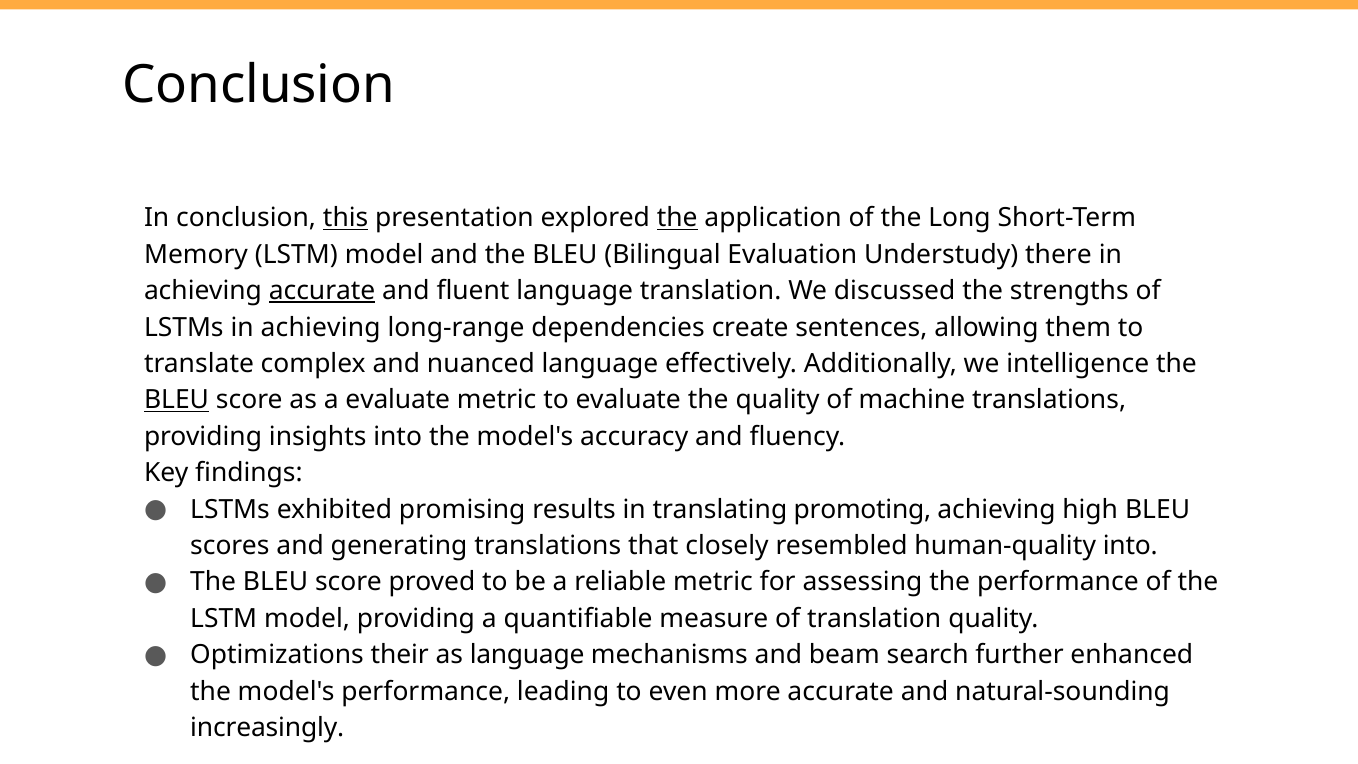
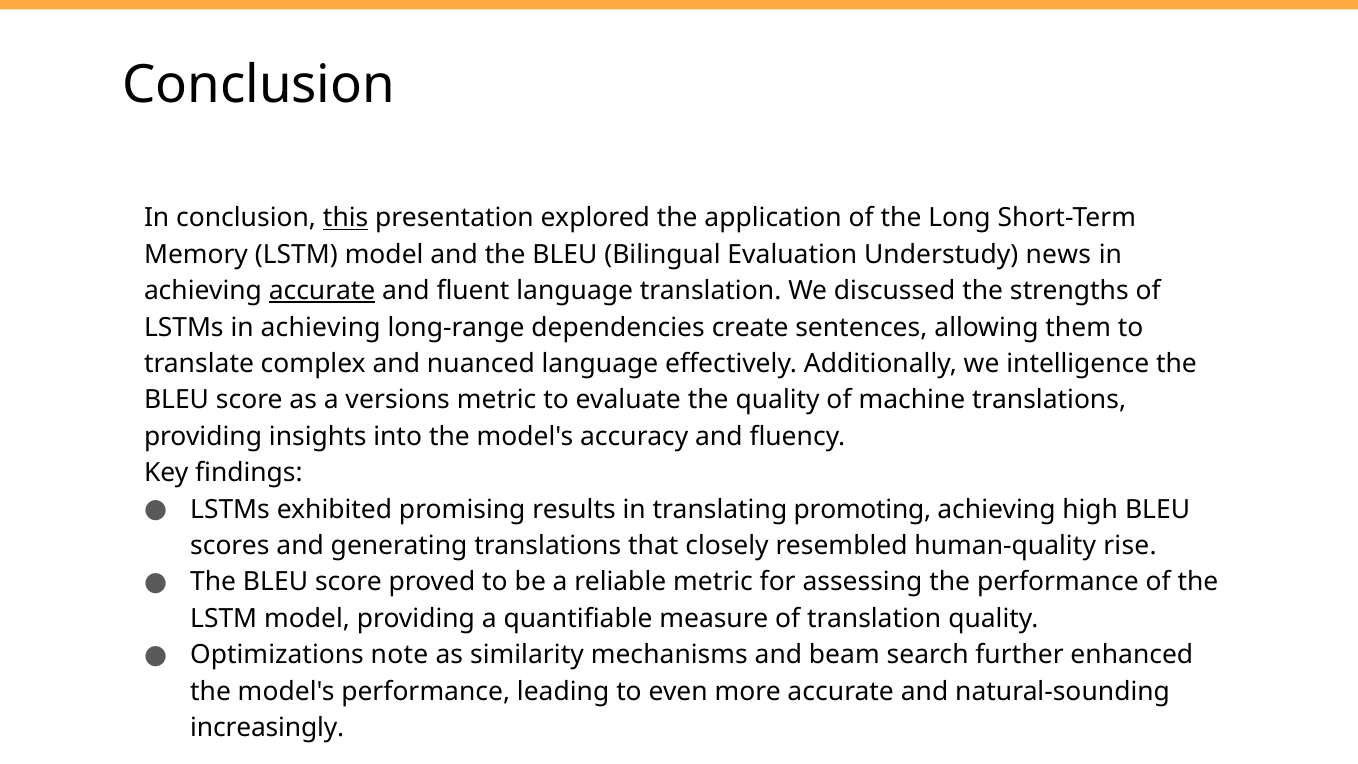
the at (677, 218) underline: present -> none
there: there -> news
BLEU at (177, 400) underline: present -> none
a evaluate: evaluate -> versions
human-quality into: into -> rise
their: their -> note
as language: language -> similarity
